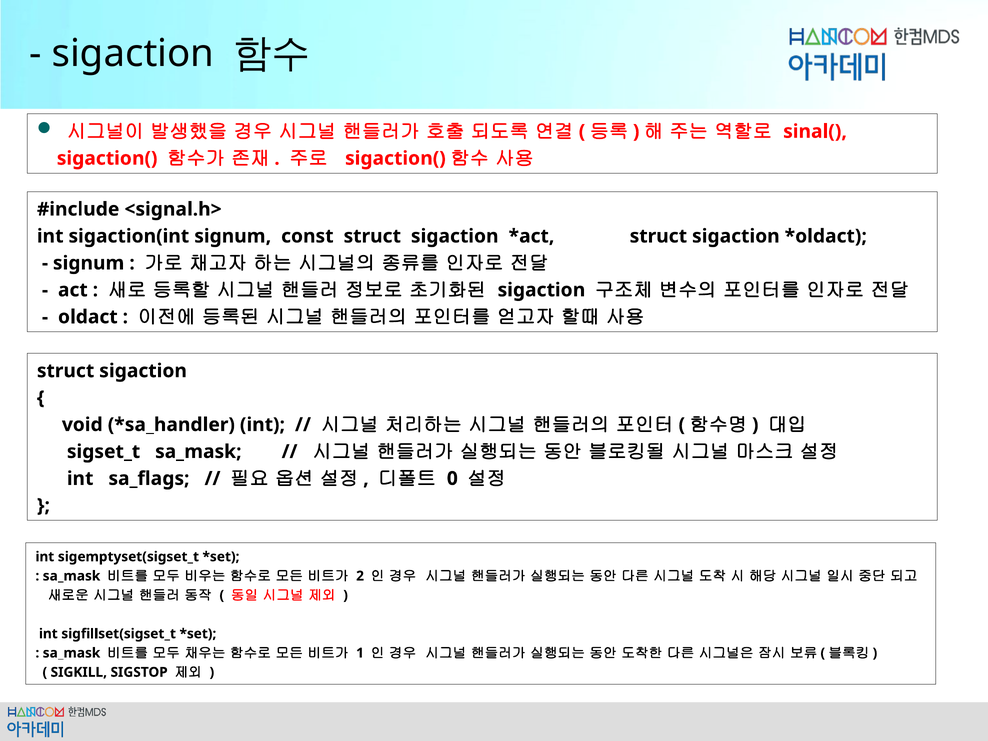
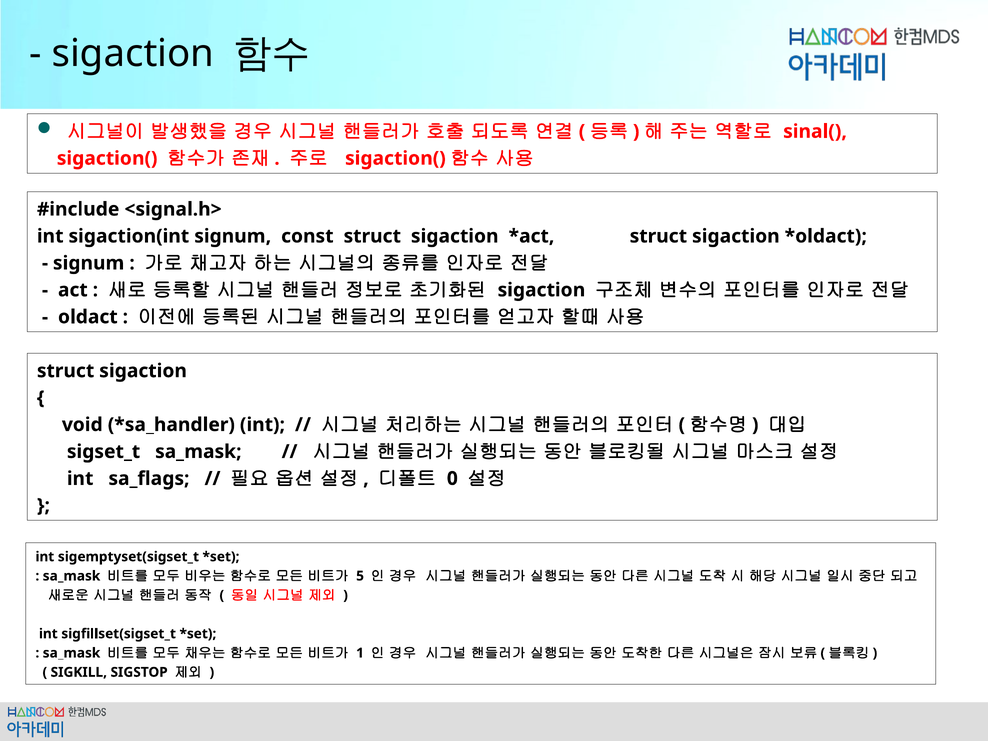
2: 2 -> 5
